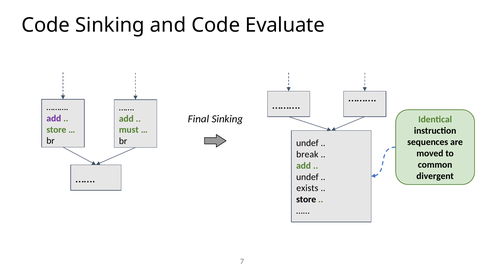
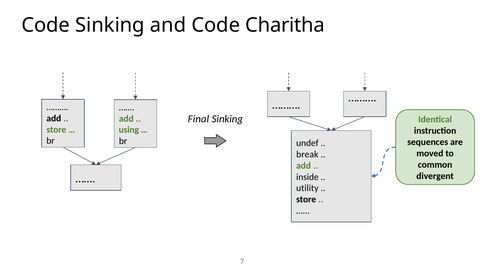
Evaluate: Evaluate -> Charitha
add at (54, 118) colour: purple -> black
must: must -> using
undef at (307, 177): undef -> inside
exists: exists -> utility
